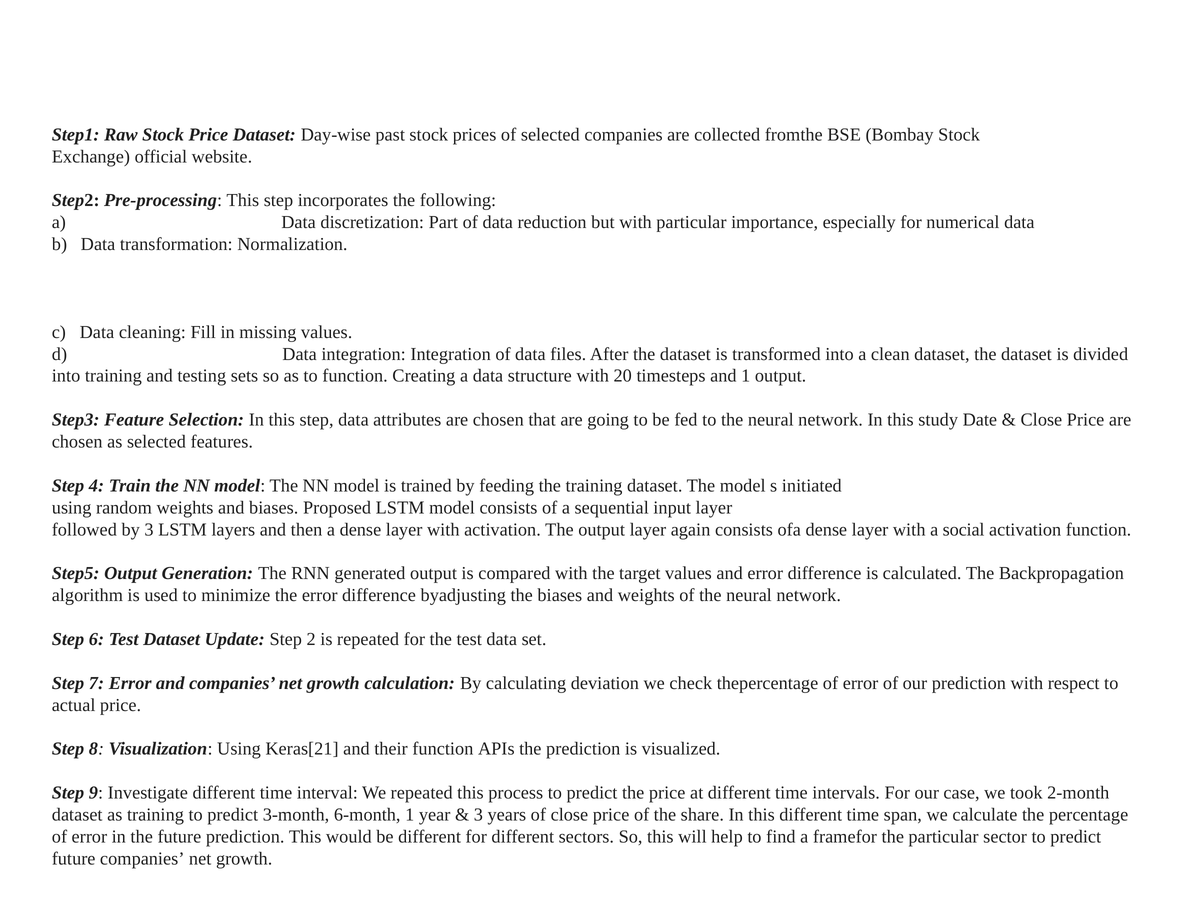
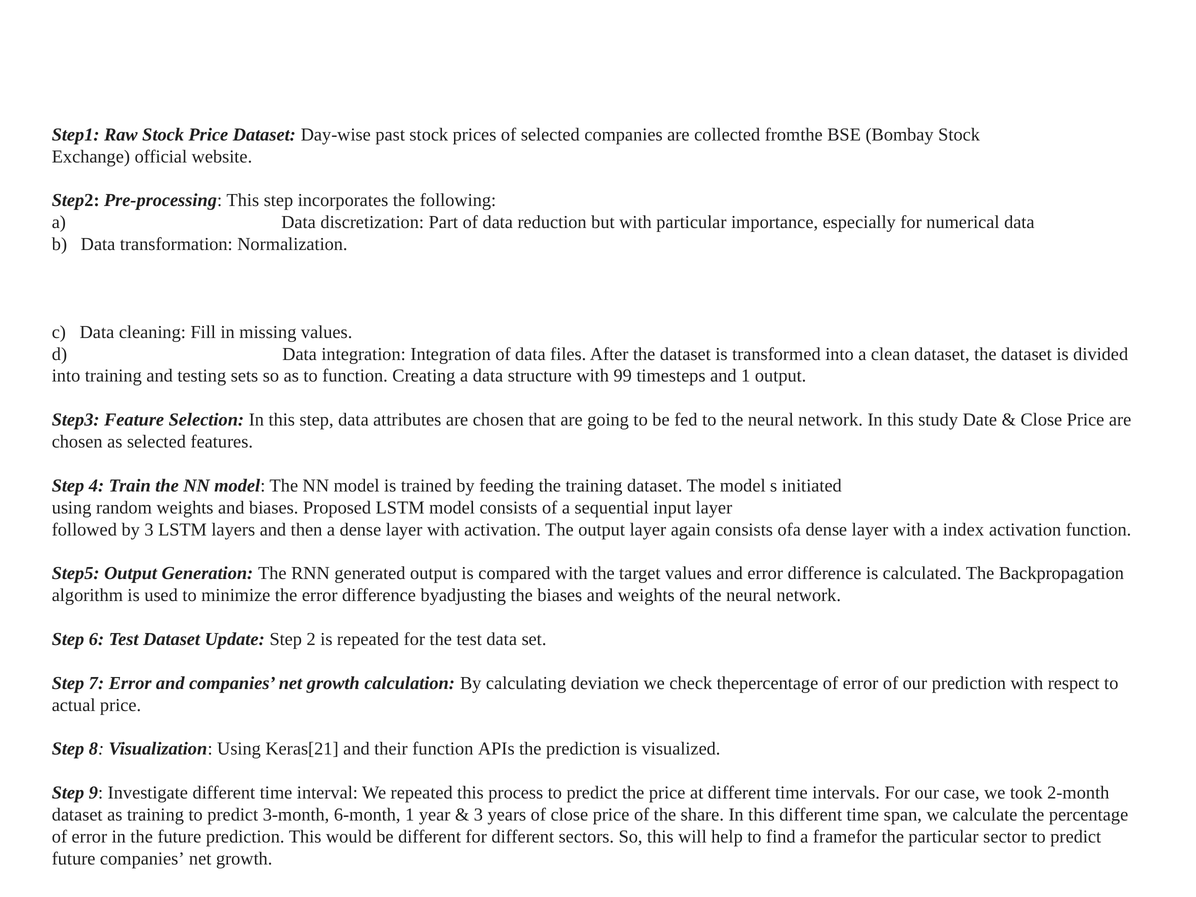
20: 20 -> 99
social: social -> index
